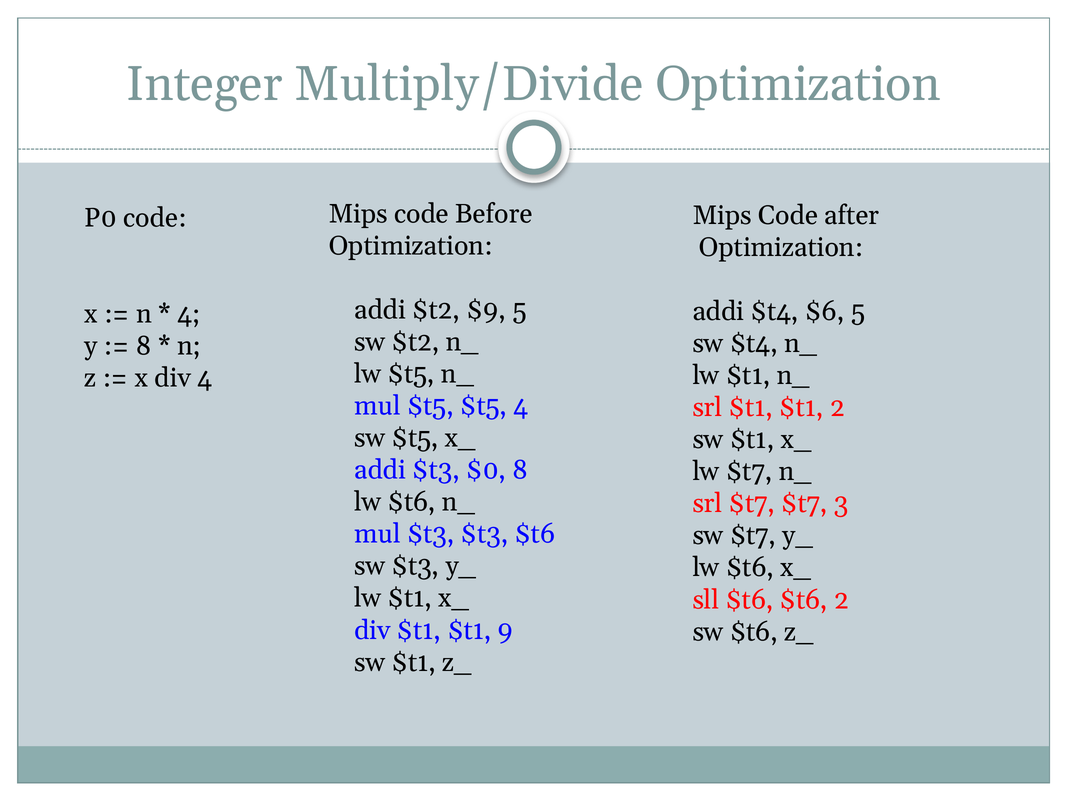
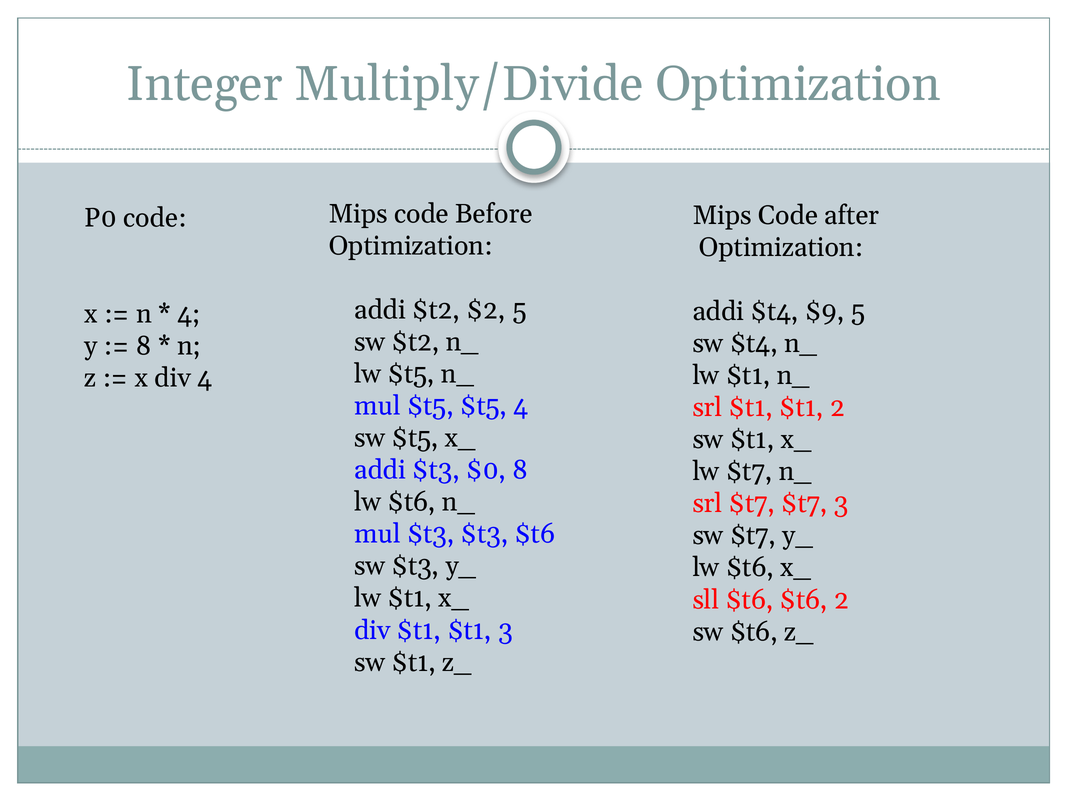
$9: $9 -> $2
$6: $6 -> $9
$t1 9: 9 -> 3
